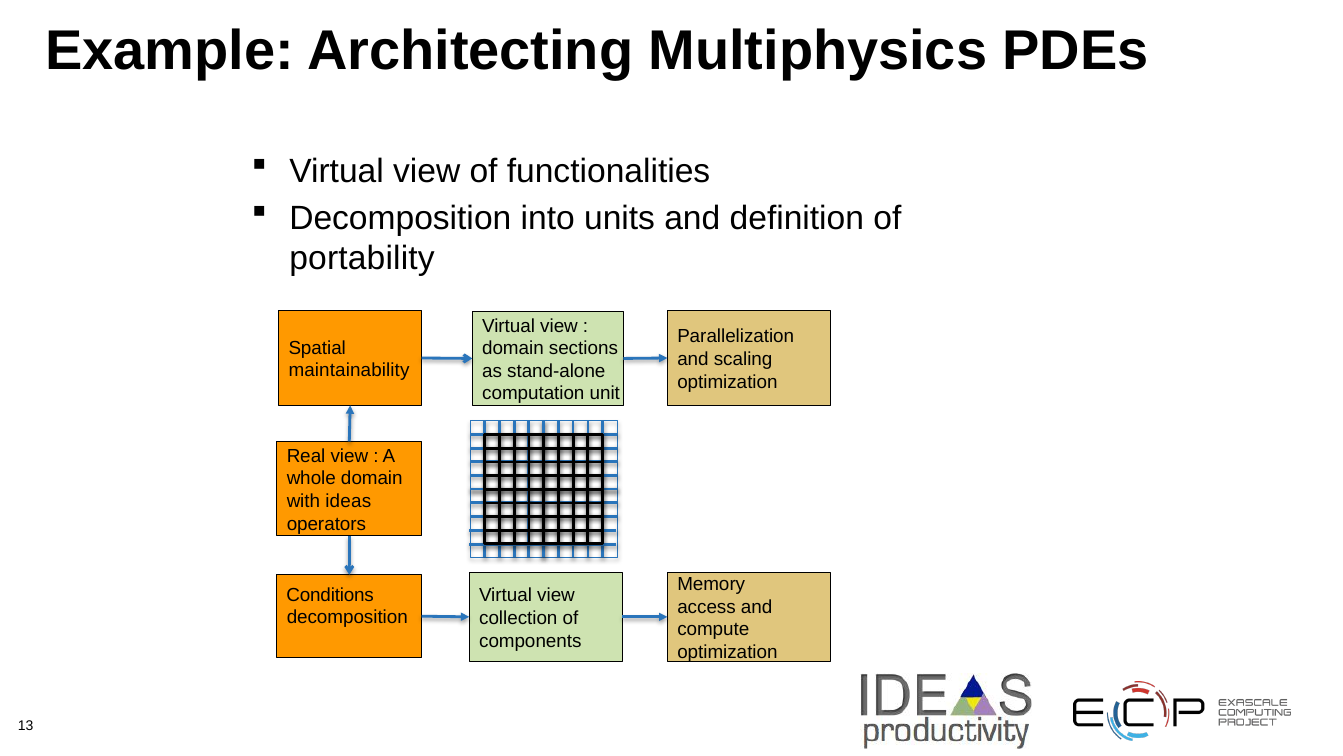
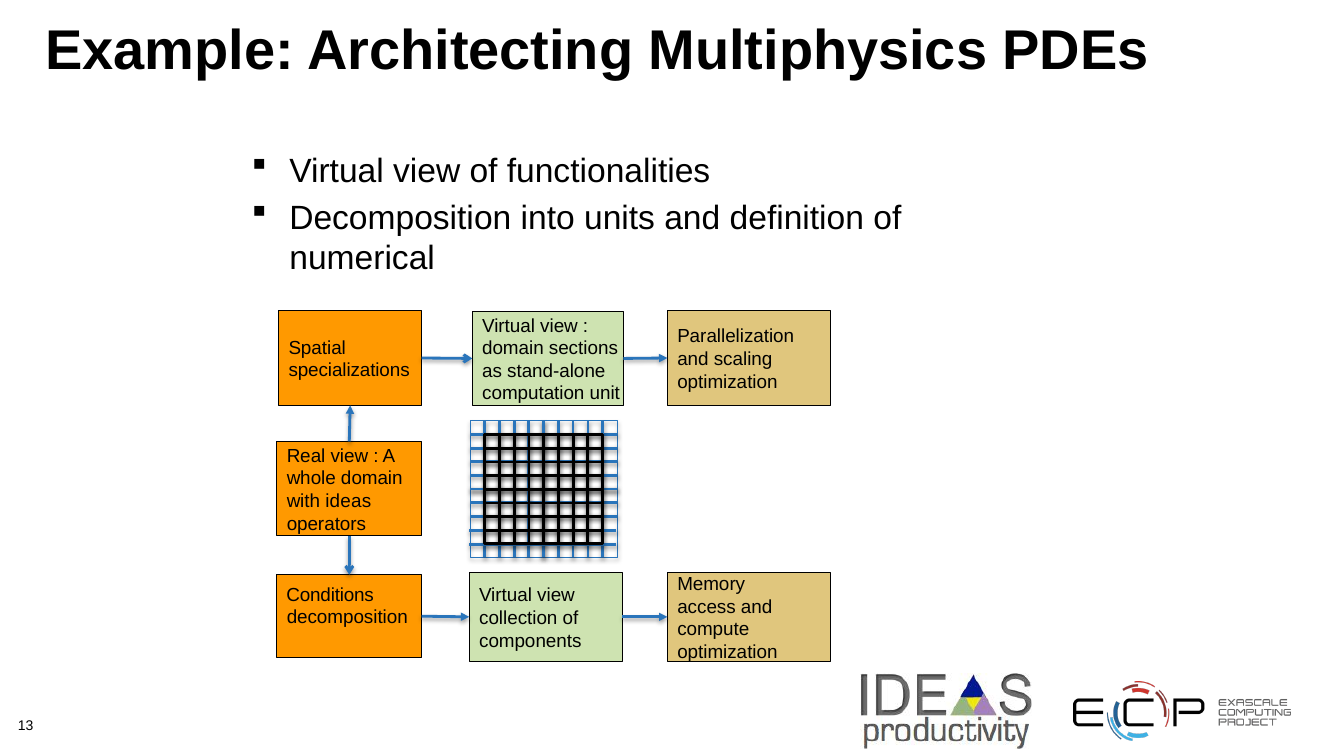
portability: portability -> numerical
maintainability: maintainability -> specializations
